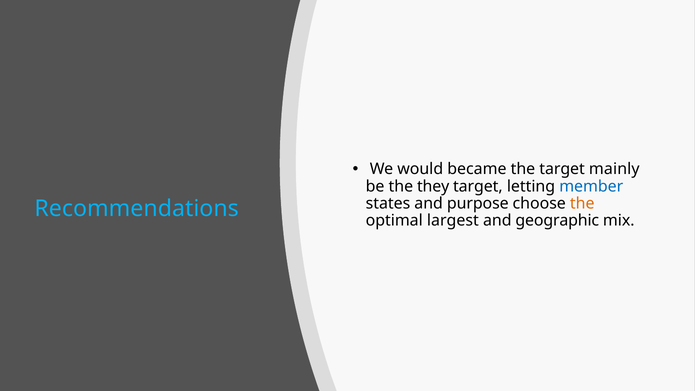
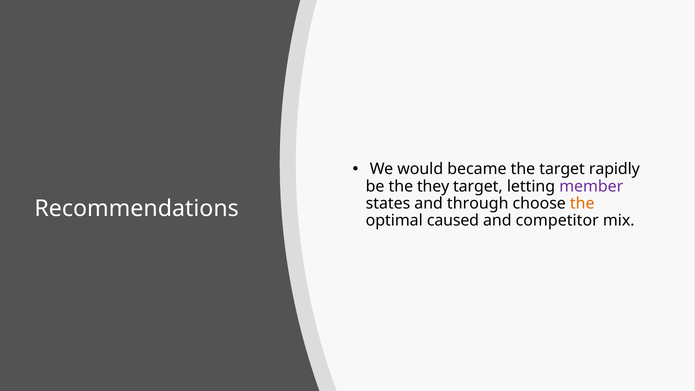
mainly: mainly -> rapidly
member colour: blue -> purple
purpose: purpose -> through
Recommendations colour: light blue -> white
largest: largest -> caused
geographic: geographic -> competitor
